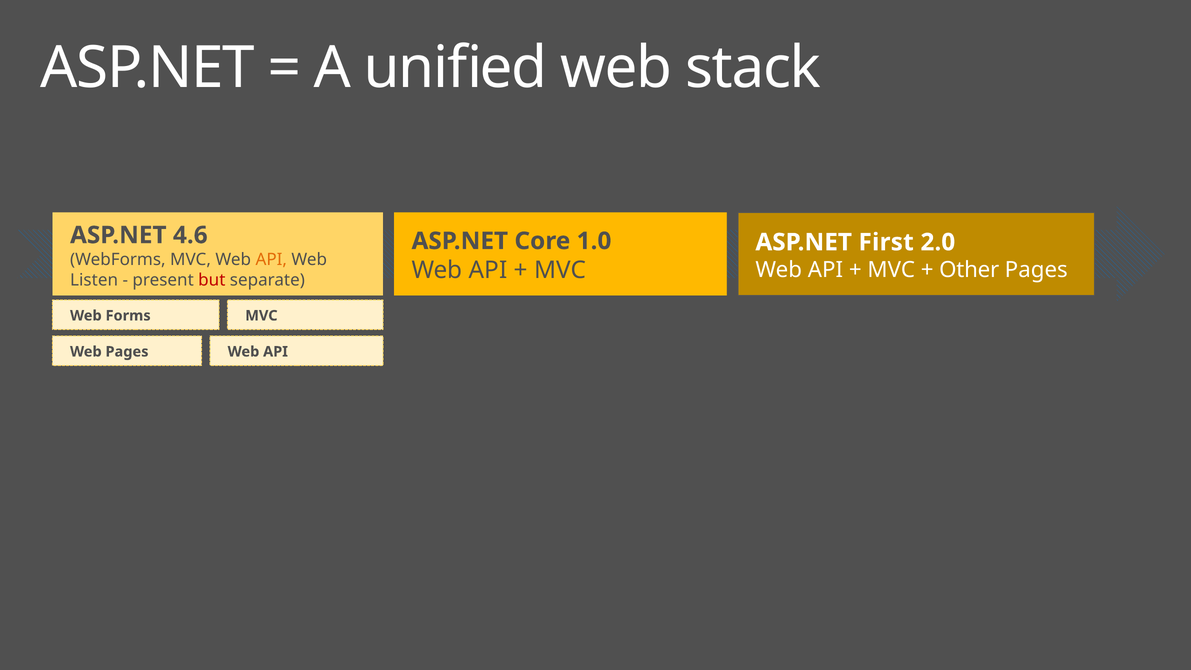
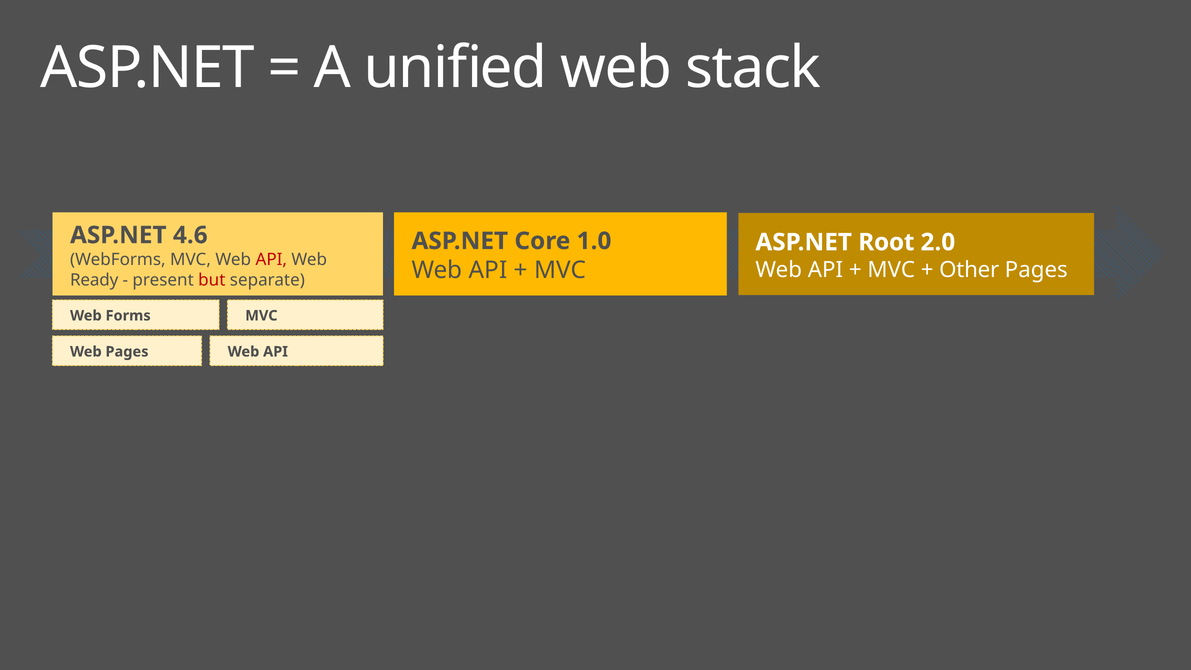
First: First -> Root
API at (271, 259) colour: orange -> red
Listen: Listen -> Ready
